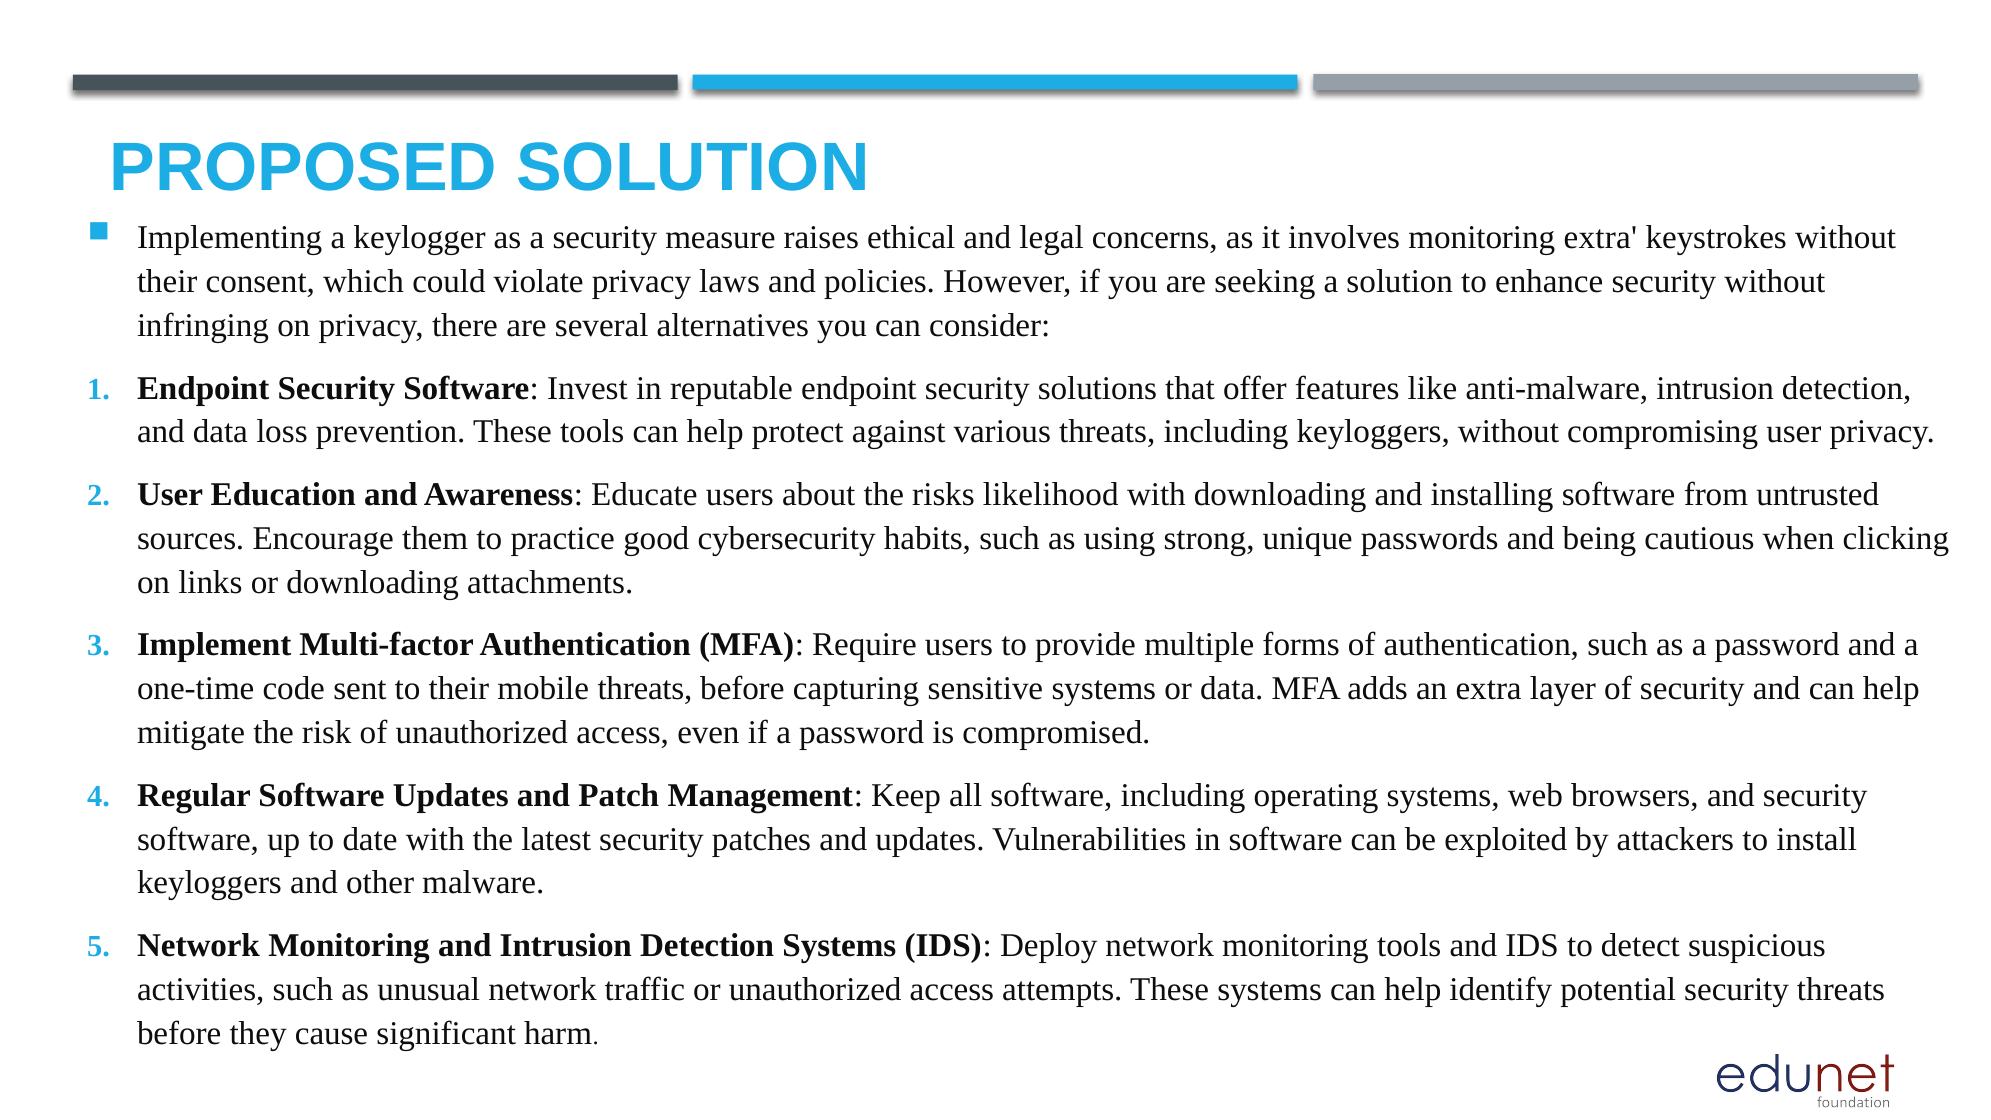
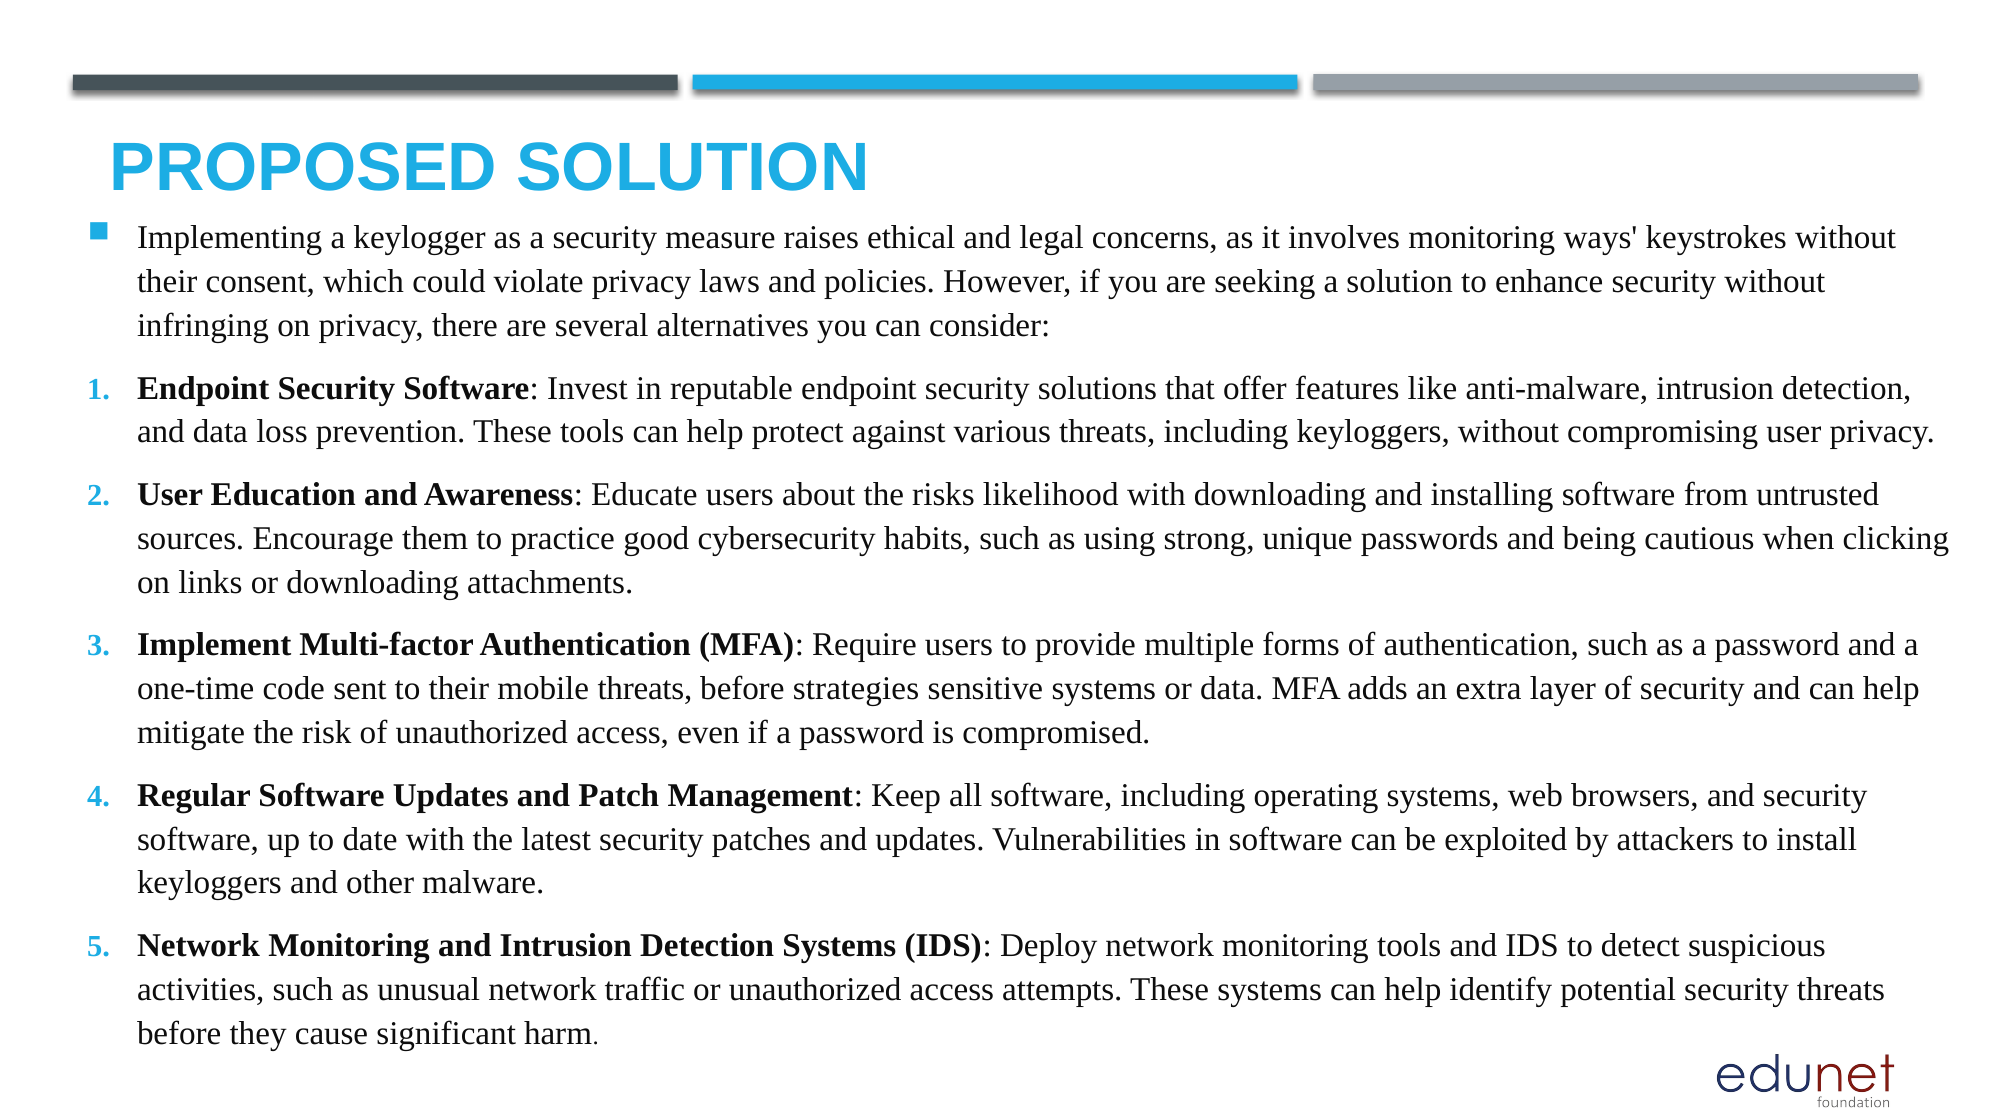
monitoring extra: extra -> ways
capturing: capturing -> strategies
